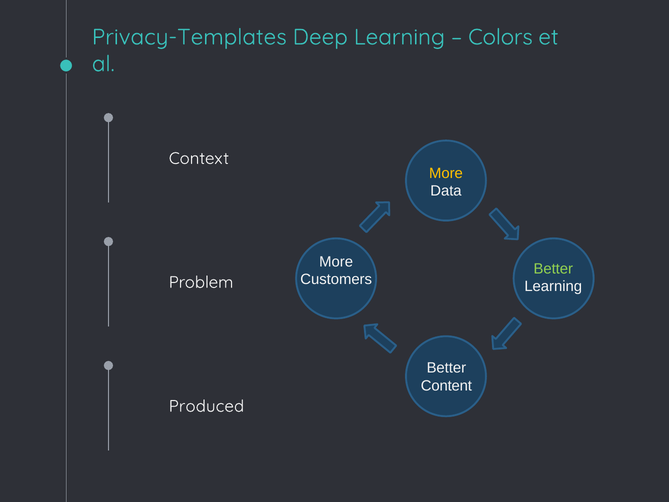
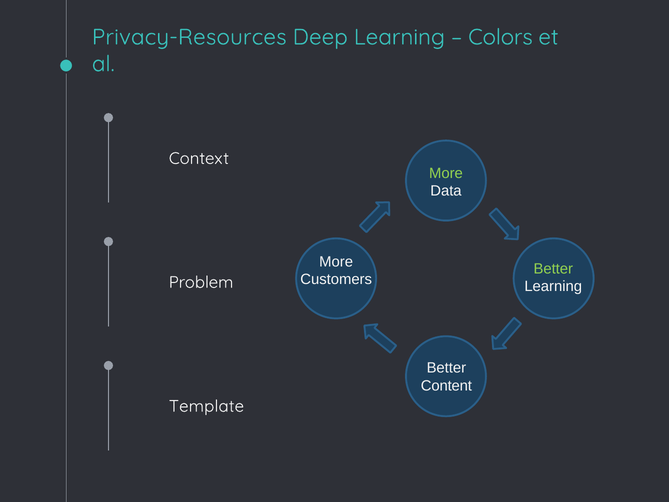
Privacy-Templates: Privacy-Templates -> Privacy-Resources
More at (446, 173) colour: yellow -> light green
Produced: Produced -> Template
